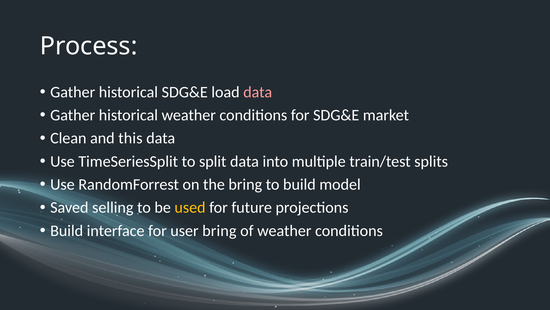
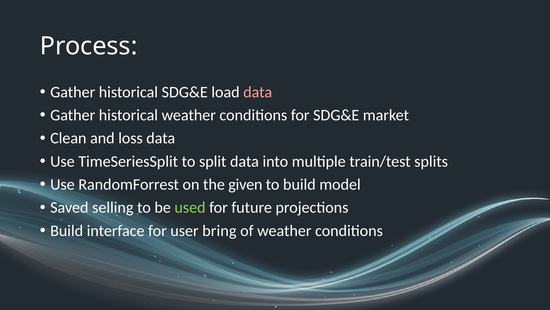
this: this -> loss
the bring: bring -> given
used colour: yellow -> light green
